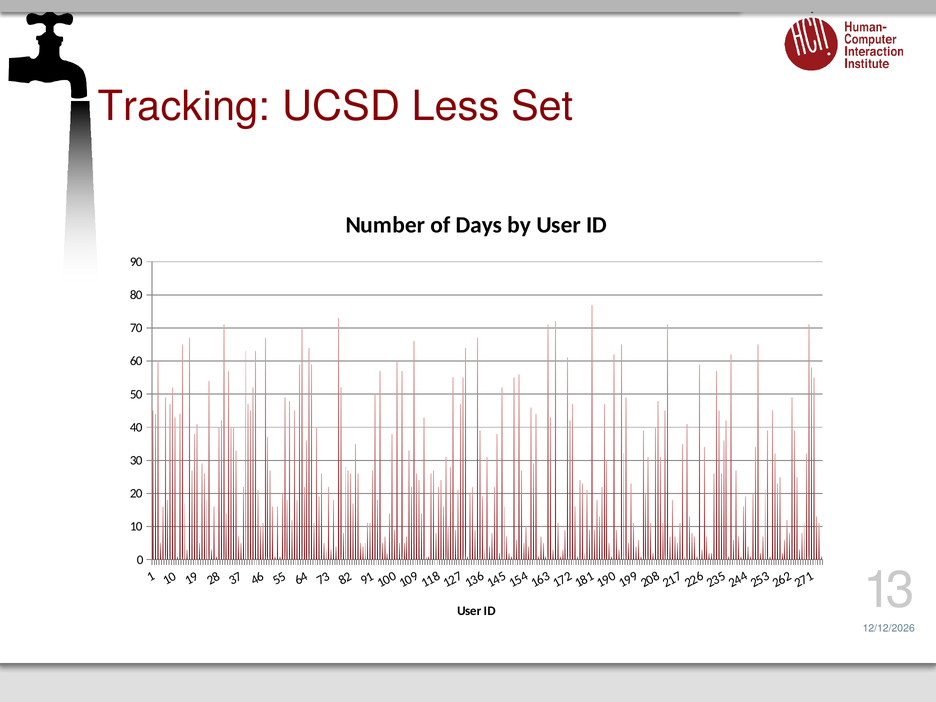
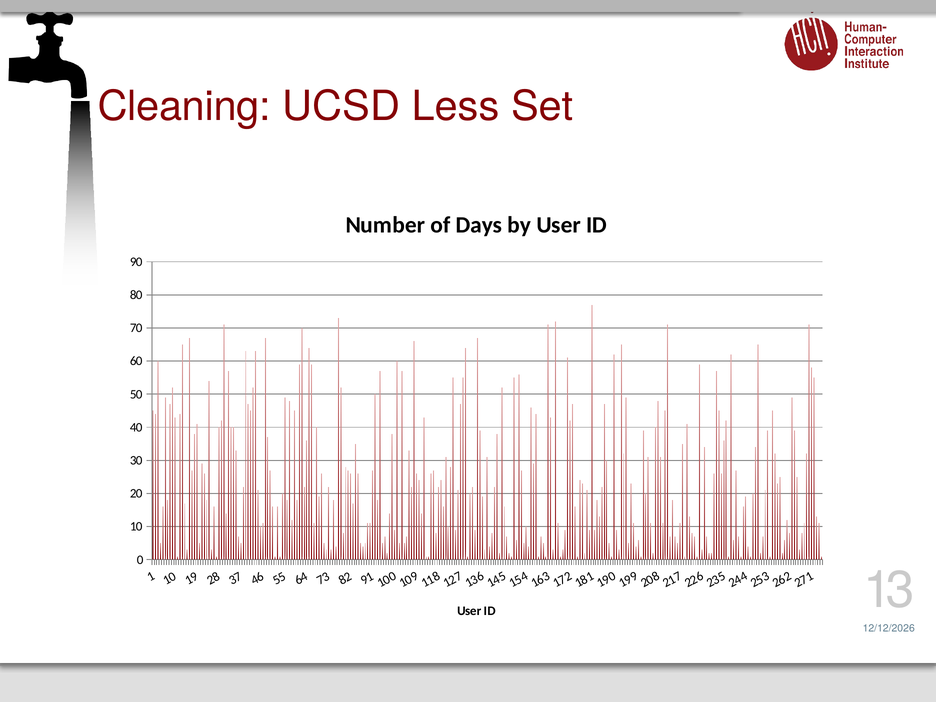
Tracking: Tracking -> Cleaning
